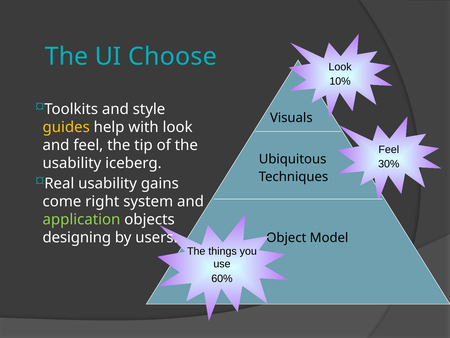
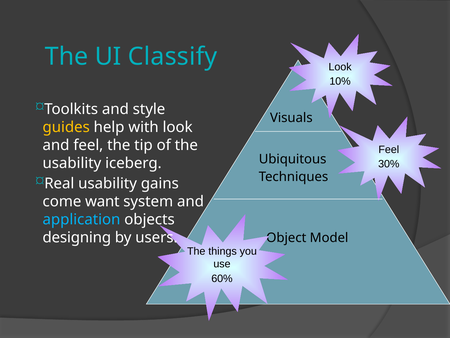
Choose: Choose -> Classify
right: right -> want
application colour: light green -> light blue
